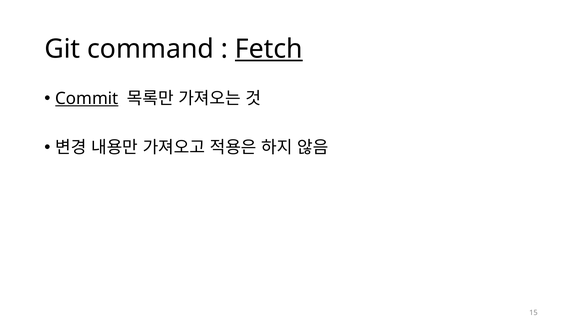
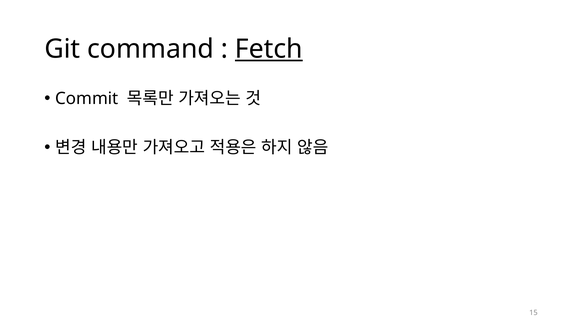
Commit underline: present -> none
